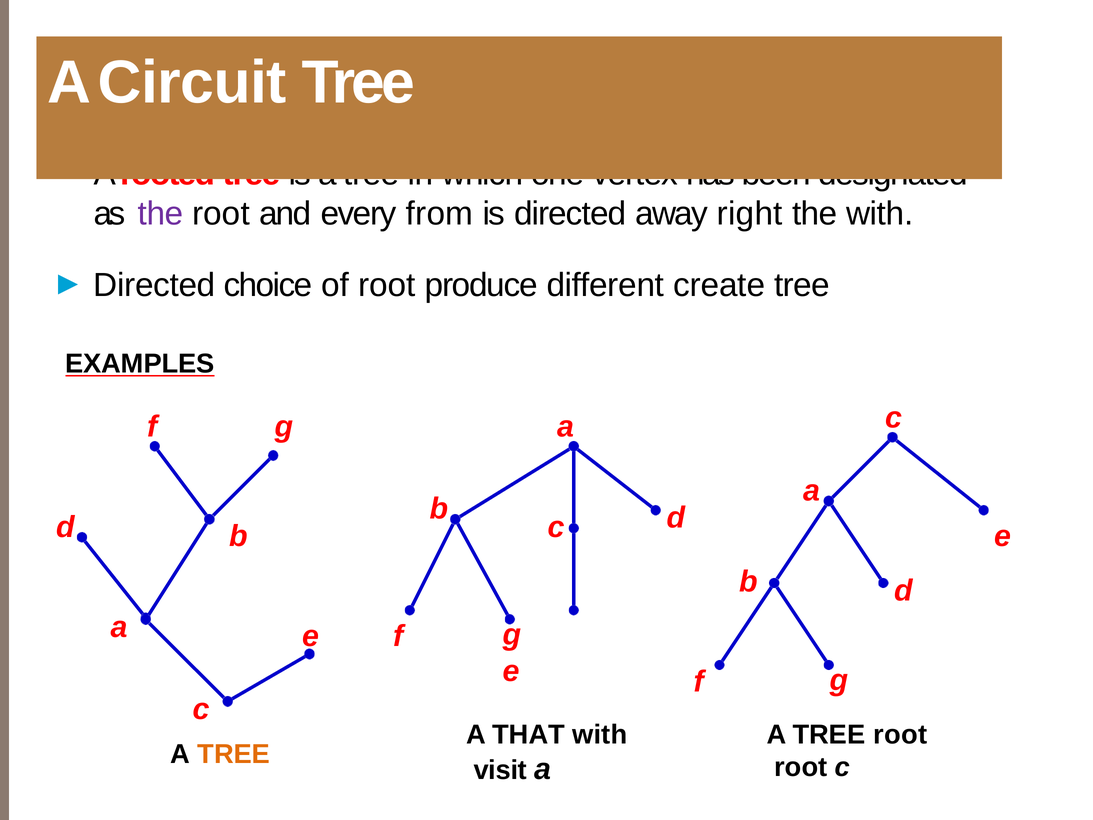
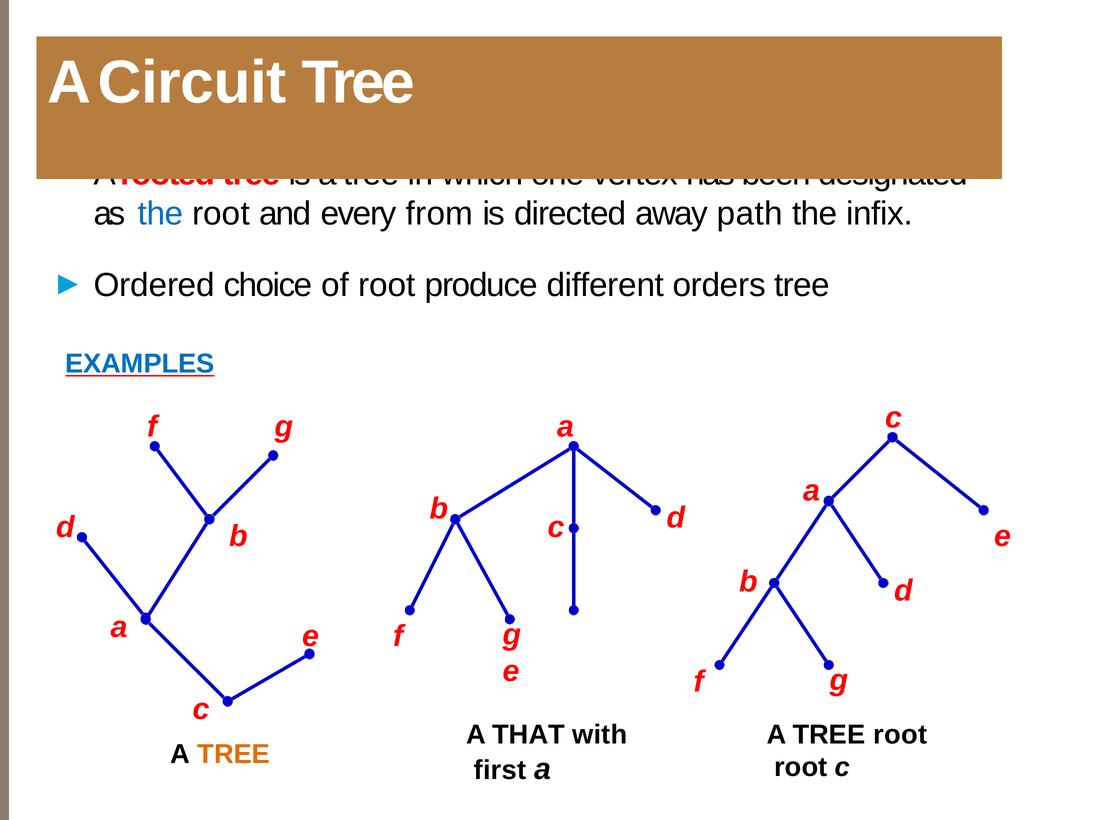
the at (161, 214) colour: purple -> blue
right: right -> path
the with: with -> infix
Directed at (154, 285): Directed -> Ordered
create: create -> orders
EXAMPLES colour: black -> blue
visit: visit -> first
